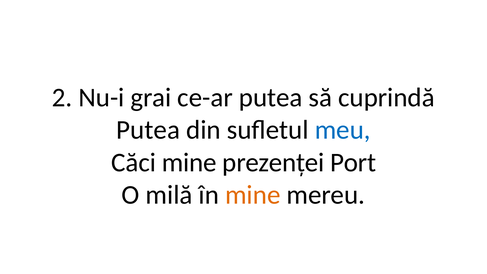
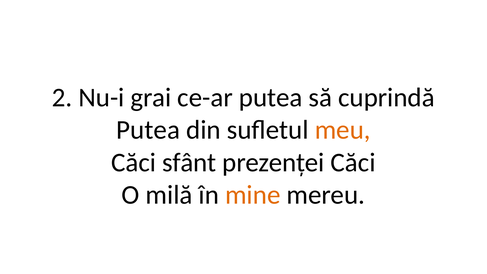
meu colour: blue -> orange
Căci mine: mine -> sfânt
prezenței Port: Port -> Căci
